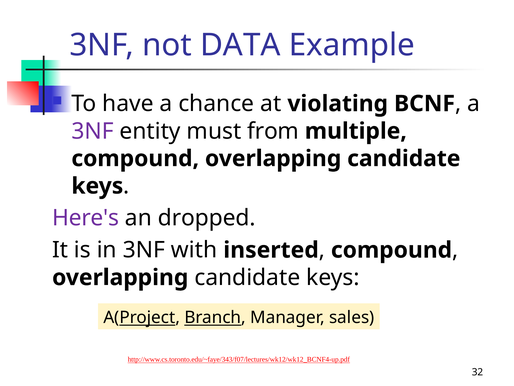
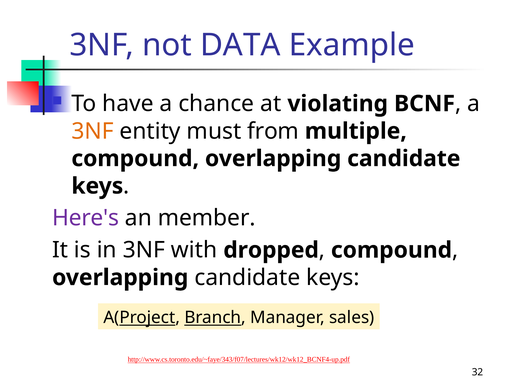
3NF at (93, 131) colour: purple -> orange
dropped: dropped -> member
inserted: inserted -> dropped
